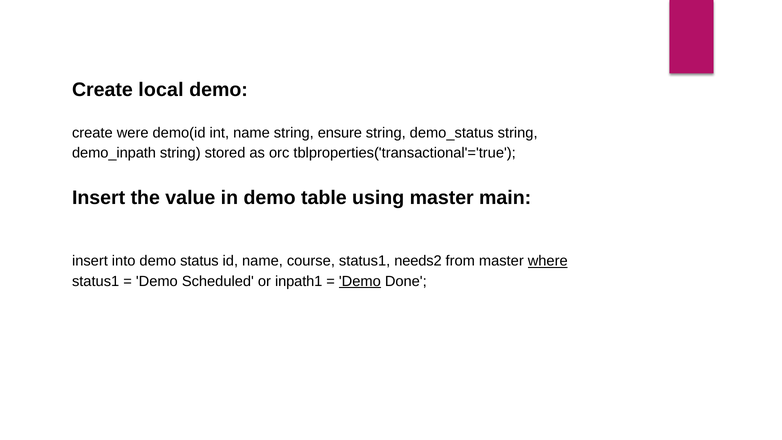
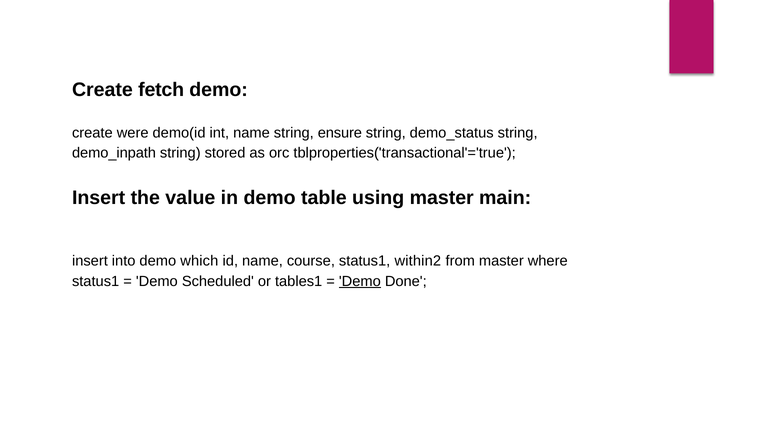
local: local -> fetch
status: status -> which
needs2: needs2 -> within2
where underline: present -> none
inpath1: inpath1 -> tables1
